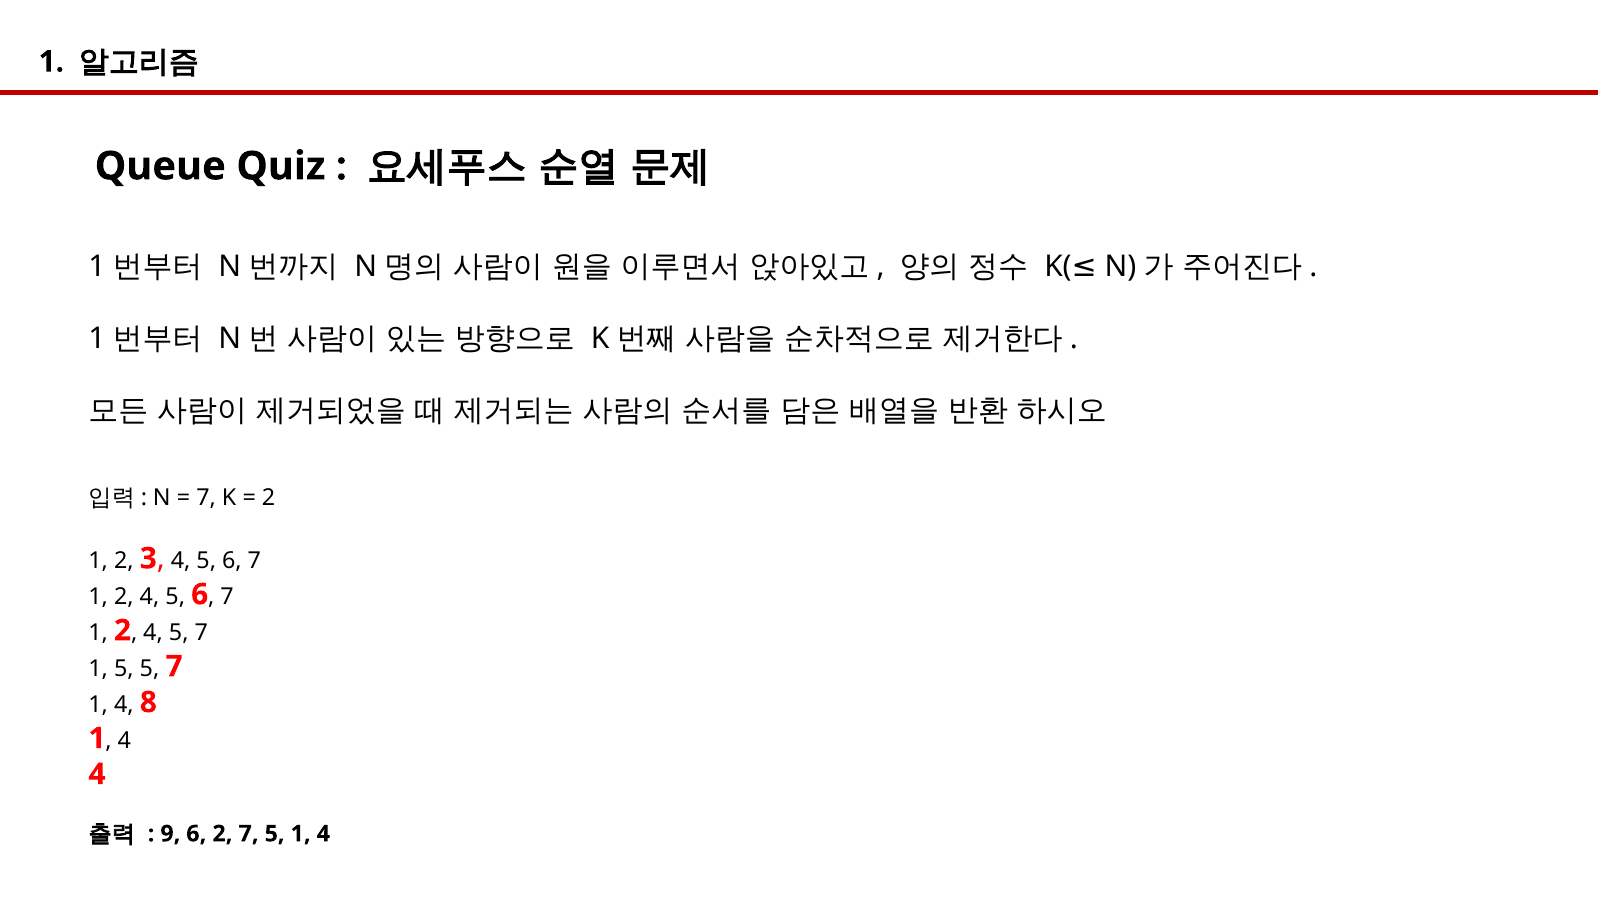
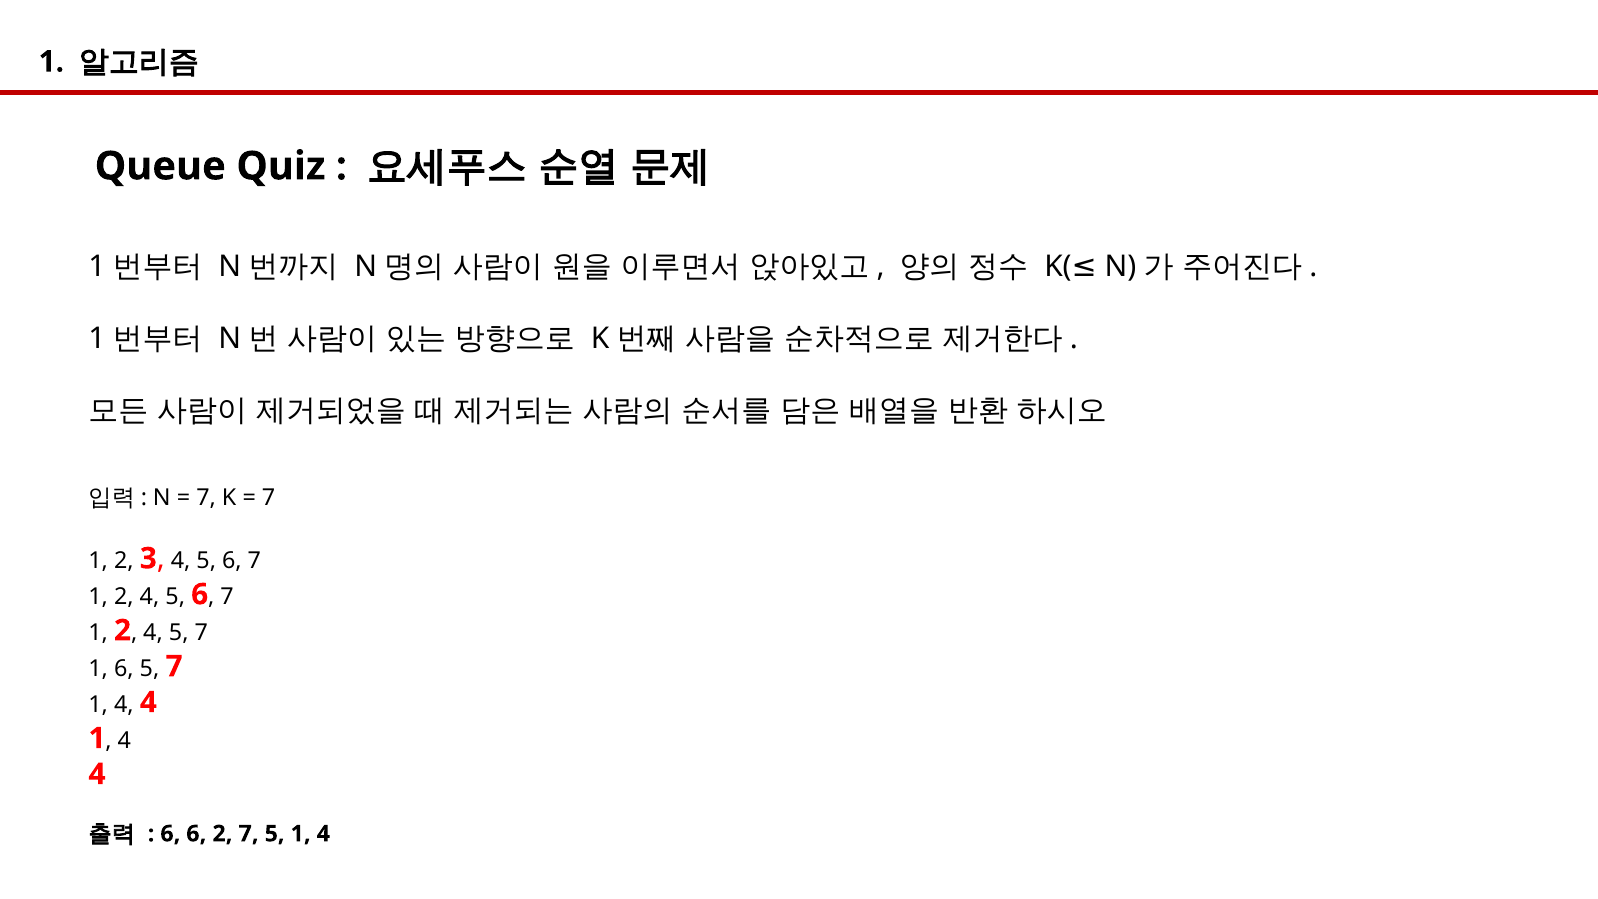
2 at (269, 498): 2 -> 7
1 5: 5 -> 6
8 at (148, 702): 8 -> 4
9 at (170, 834): 9 -> 6
